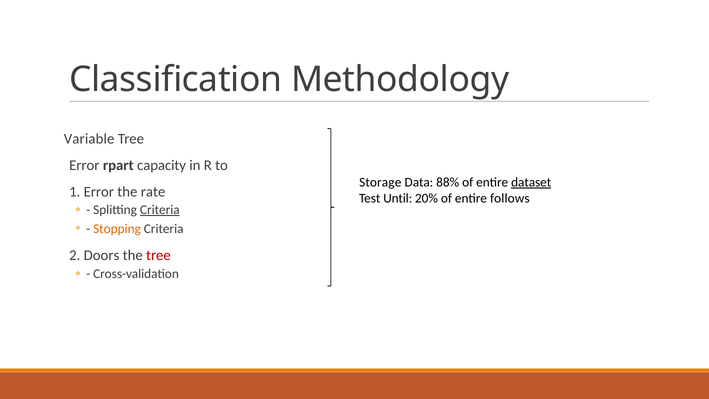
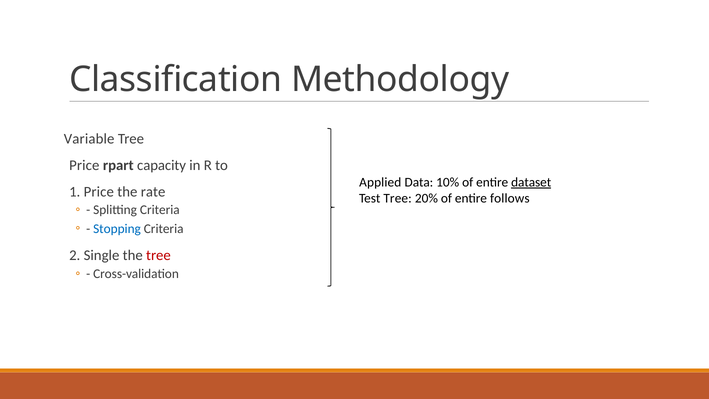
Error at (84, 165): Error -> Price
Storage: Storage -> Applied
88%: 88% -> 10%
1 Error: Error -> Price
Test Until: Until -> Tree
Criteria at (160, 210) underline: present -> none
Stopping colour: orange -> blue
Doors: Doors -> Single
